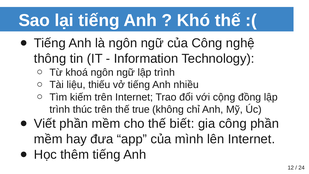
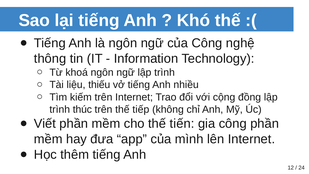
true: true -> tiếp
biết: biết -> tiến
